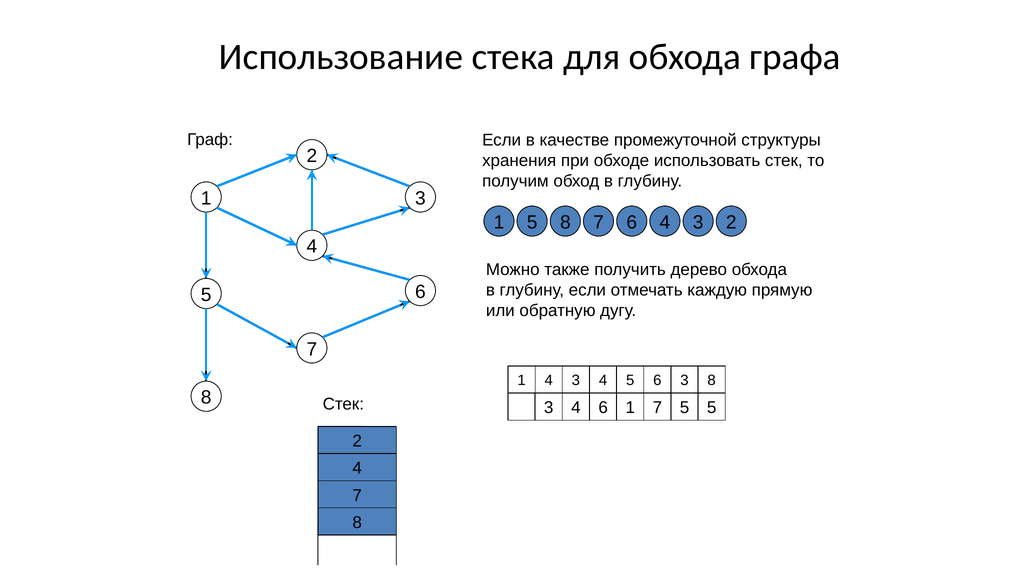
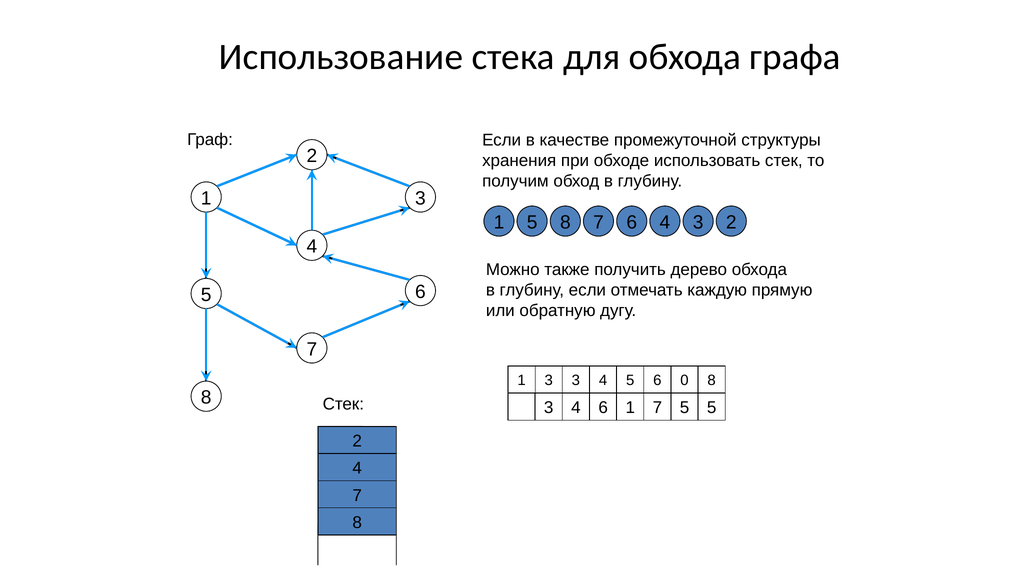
1 4: 4 -> 3
6 3: 3 -> 0
